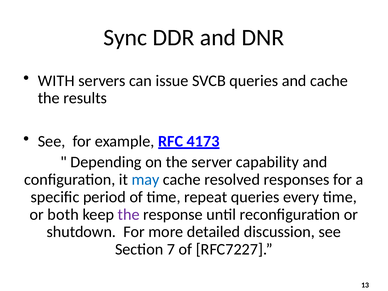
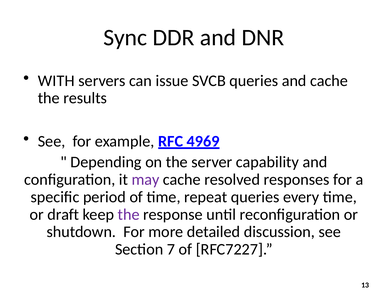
4173: 4173 -> 4969
may colour: blue -> purple
both: both -> draft
